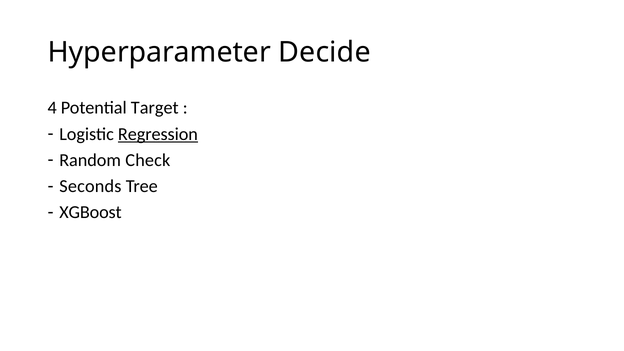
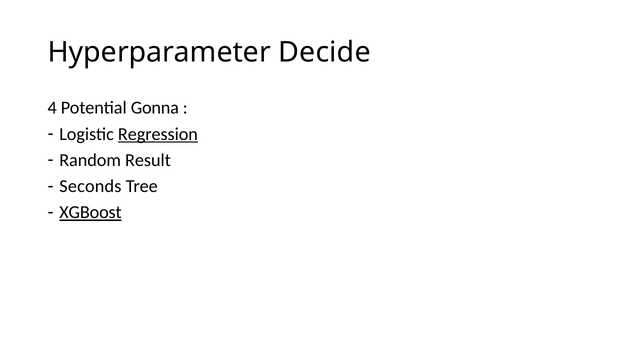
Target: Target -> Gonna
Check: Check -> Result
XGBoost underline: none -> present
